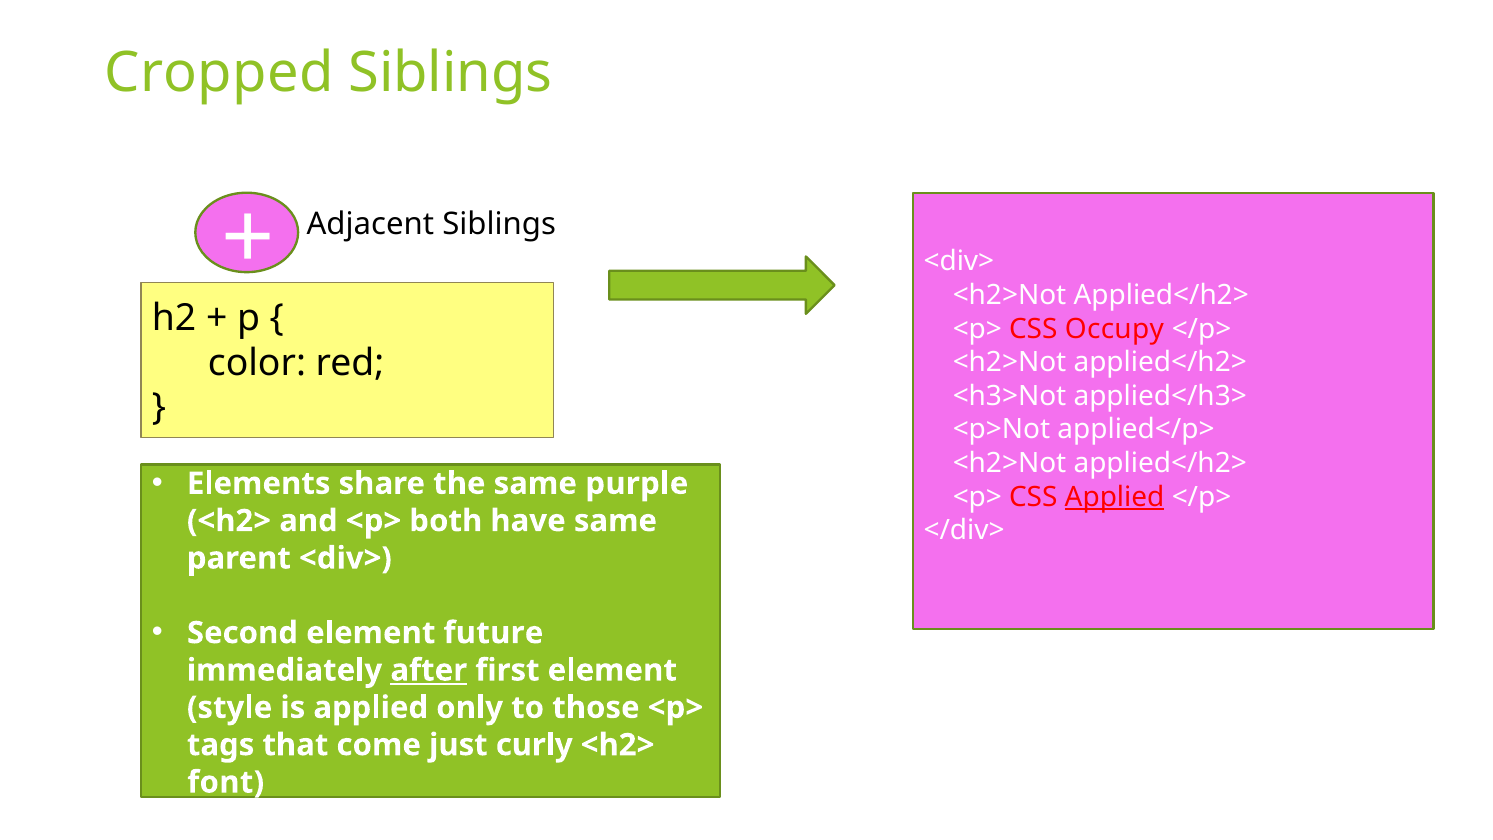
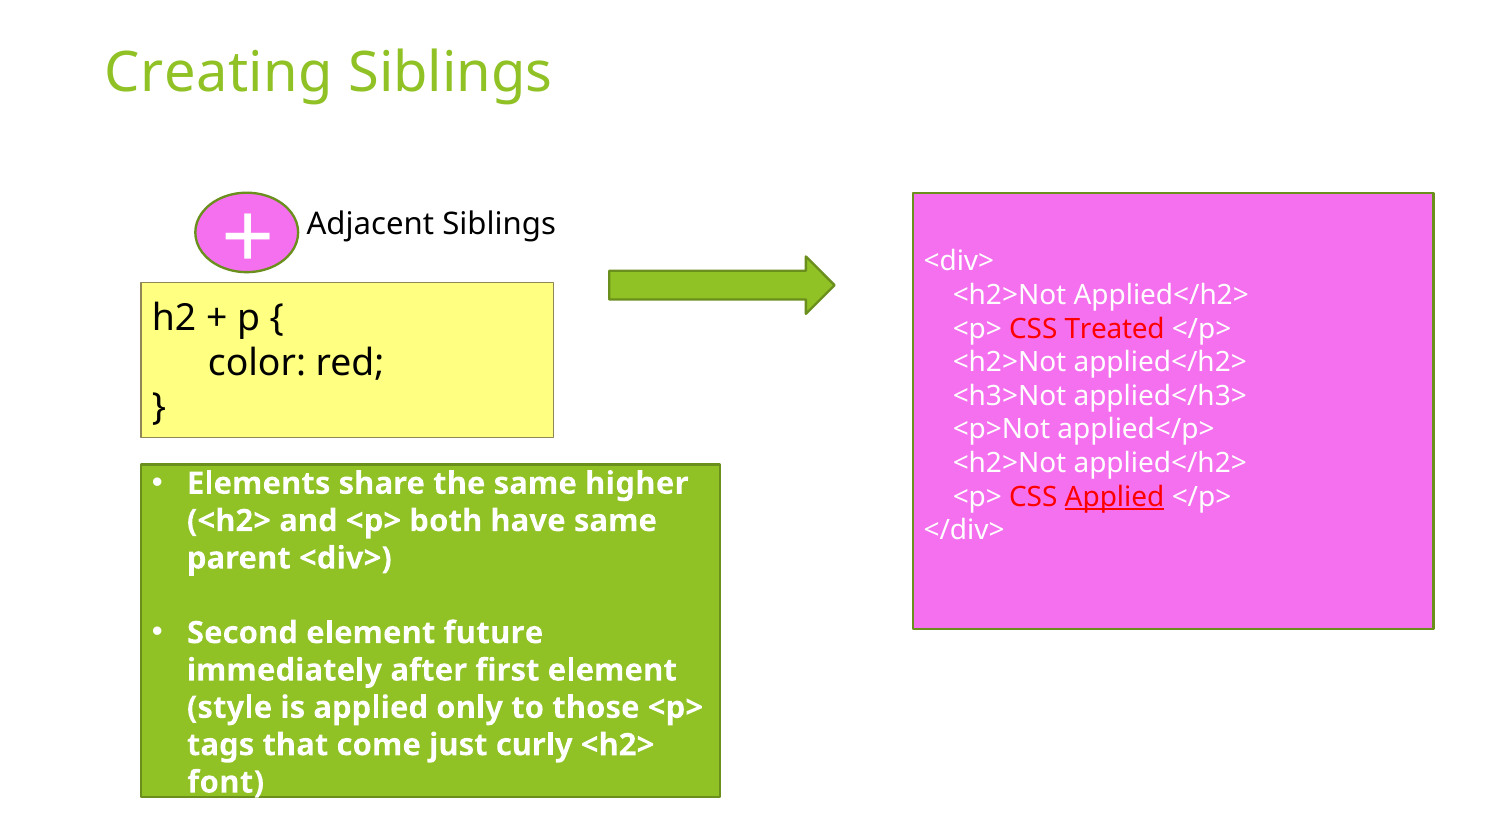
Cropped: Cropped -> Creating
Occupy: Occupy -> Treated
purple: purple -> higher
after underline: present -> none
